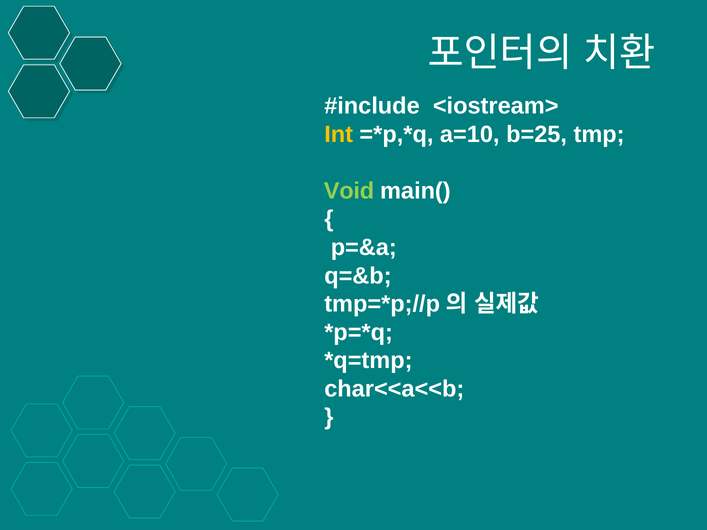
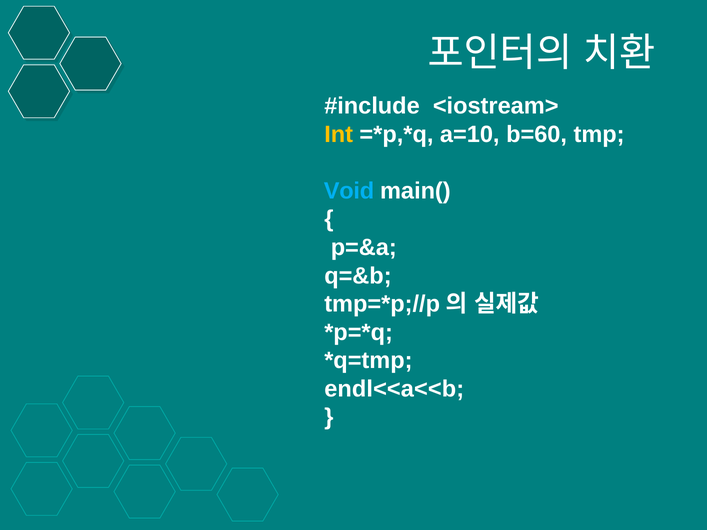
b=25: b=25 -> b=60
Void colour: light green -> light blue
char<<a<<b: char<<a<<b -> endl<<a<<b
